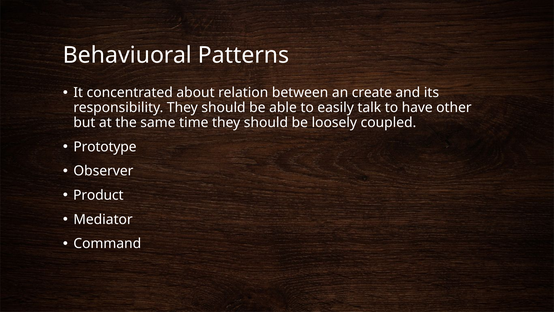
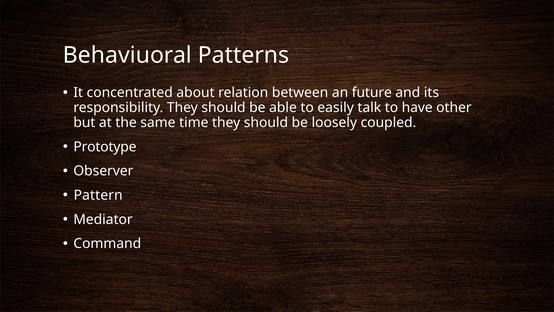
create: create -> future
Product: Product -> Pattern
